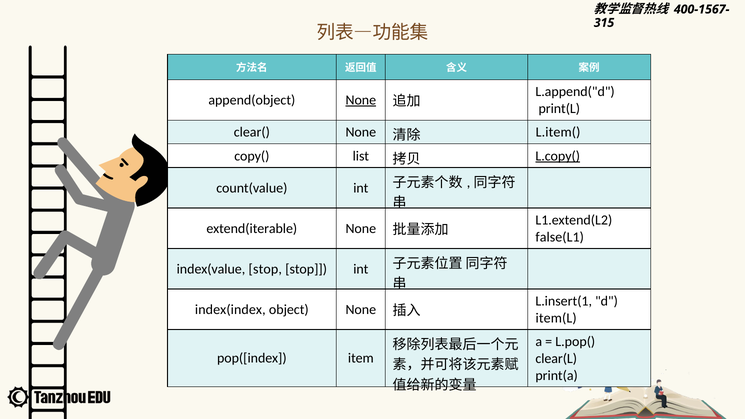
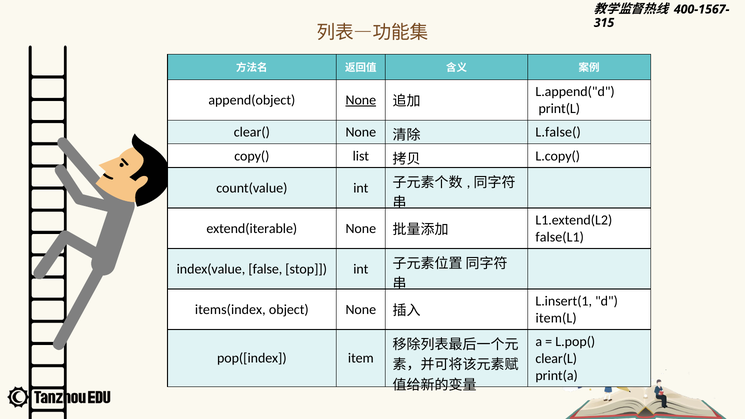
L.item(: L.item( -> L.false(
L.copy( underline: present -> none
index(value stop: stop -> false
index(index: index(index -> items(index
